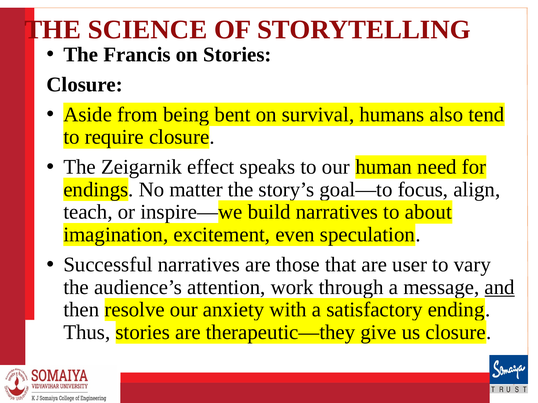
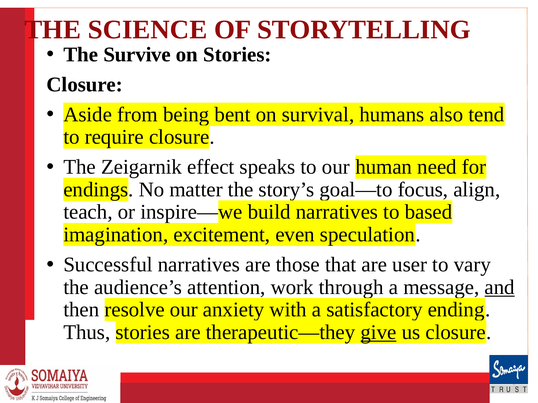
Francis: Francis -> Survive
about: about -> based
give underline: none -> present
